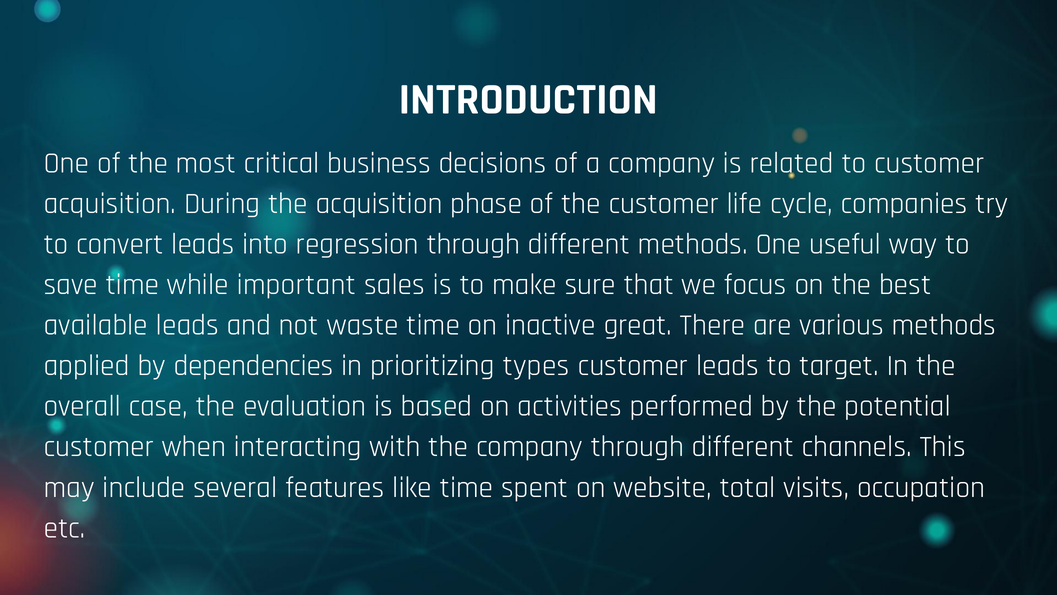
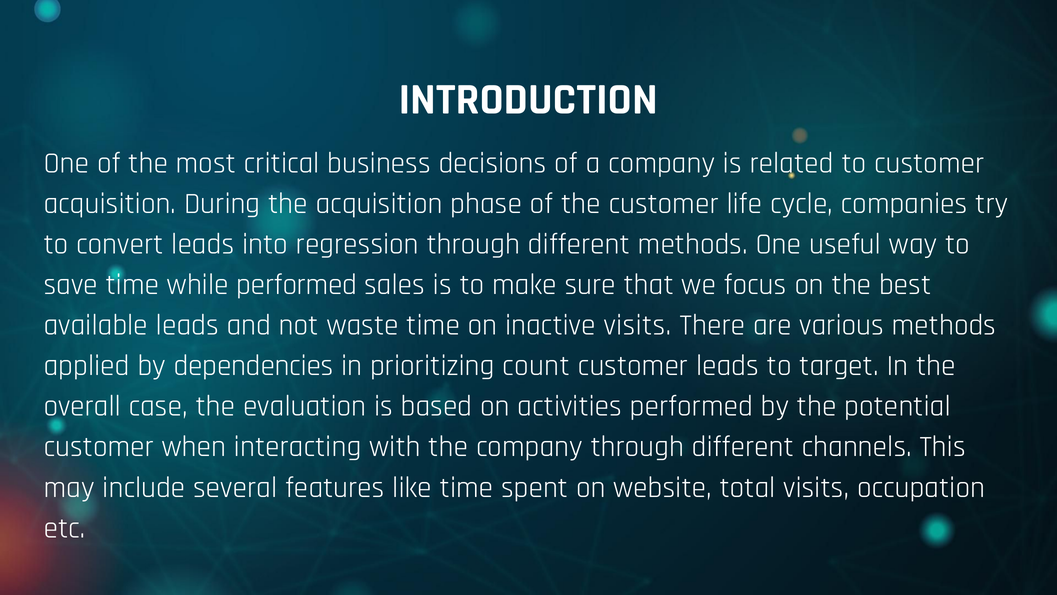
while important: important -> performed
inactive great: great -> visits
types: types -> count
